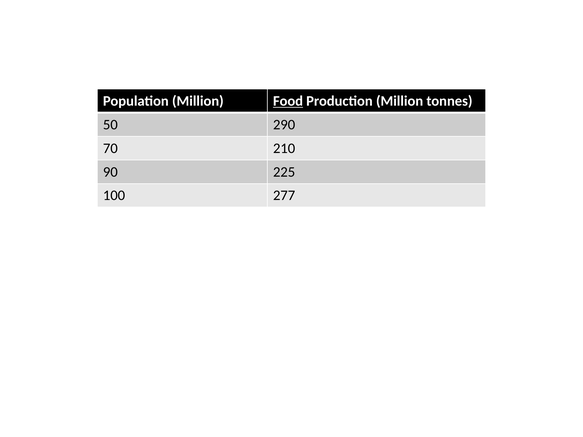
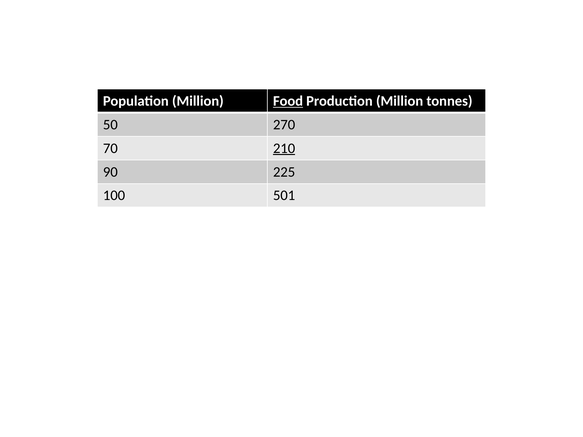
290: 290 -> 270
210 underline: none -> present
277: 277 -> 501
